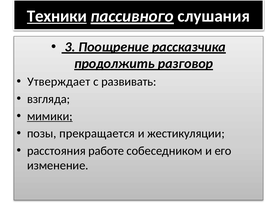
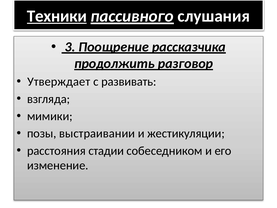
мимики underline: present -> none
прекращается: прекращается -> выстраивании
работе: работе -> стадии
